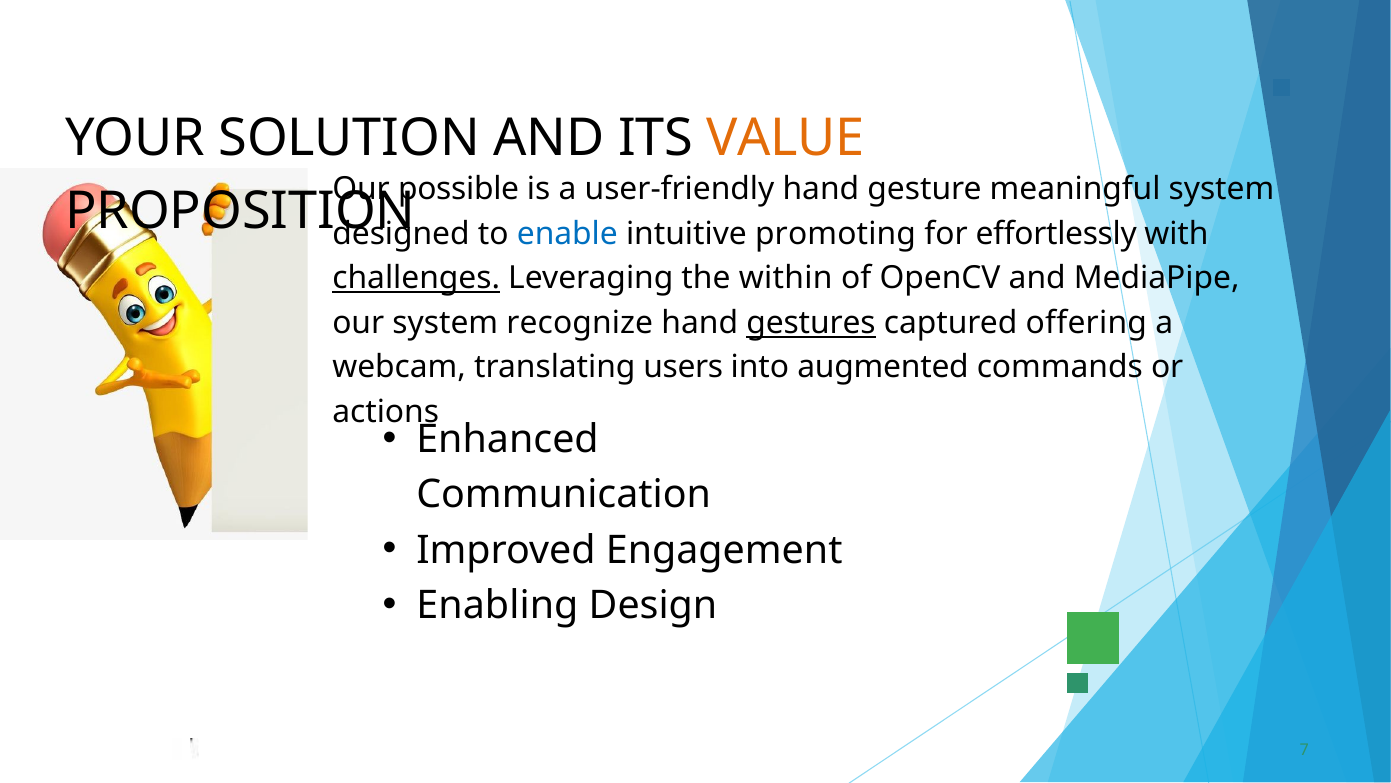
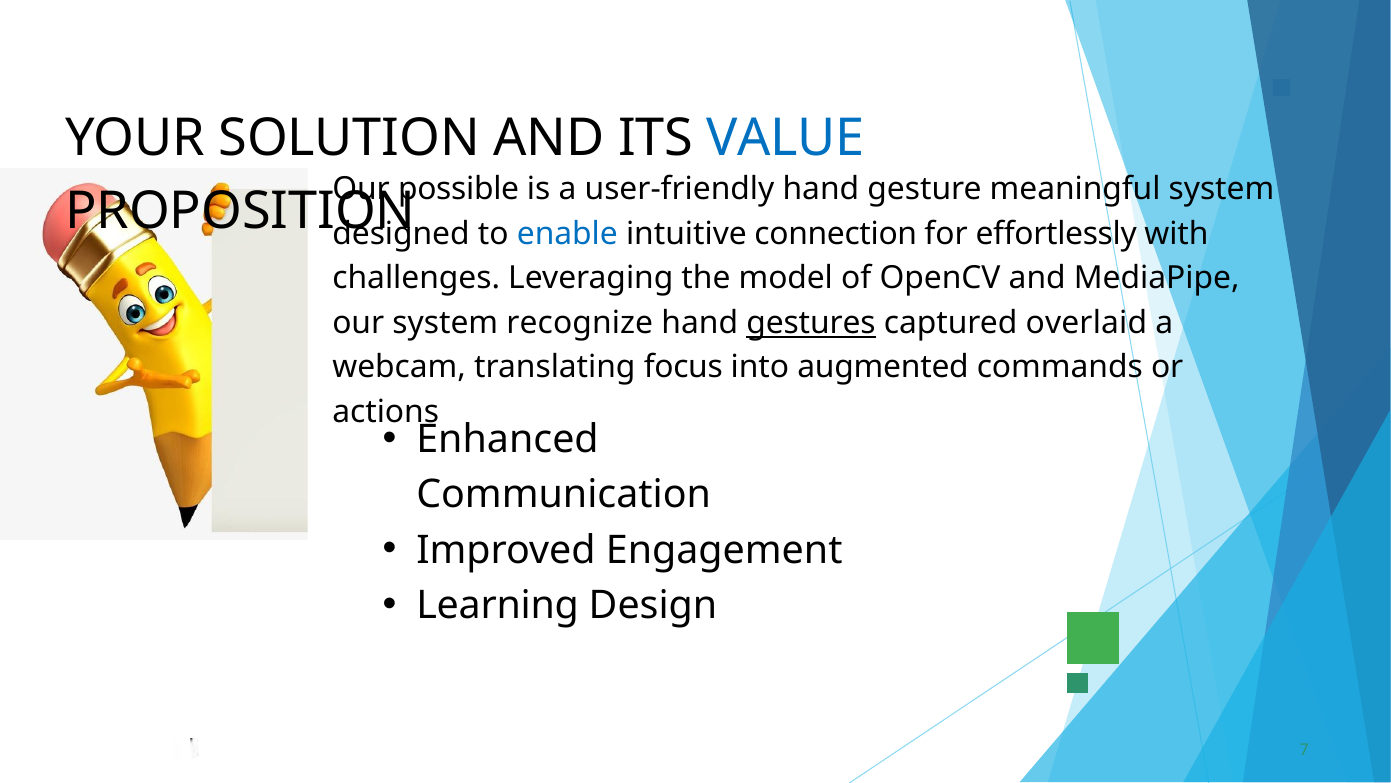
VALUE colour: orange -> blue
promoting: promoting -> connection
challenges underline: present -> none
within: within -> model
offering: offering -> overlaid
users: users -> focus
Enabling: Enabling -> Learning
